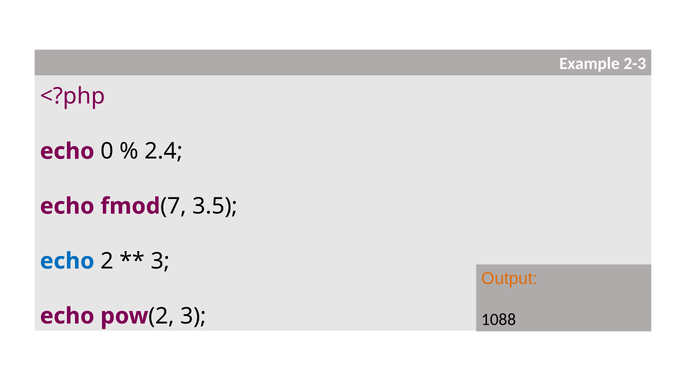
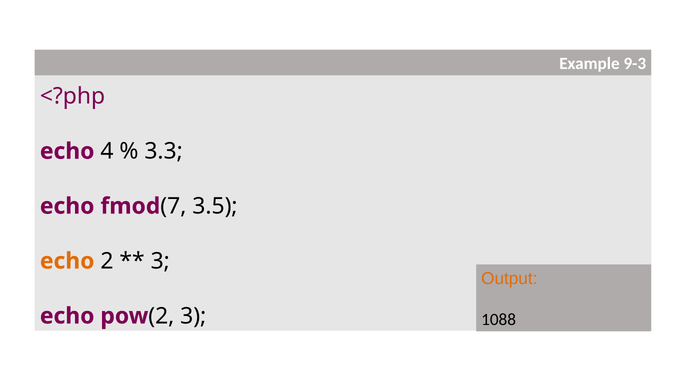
2-3: 2-3 -> 9-3
0: 0 -> 4
2.4: 2.4 -> 3.3
echo at (67, 261) colour: blue -> orange
